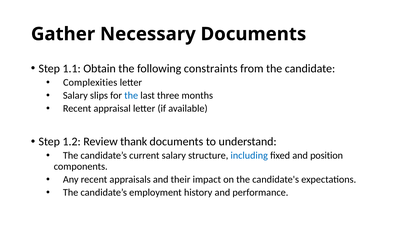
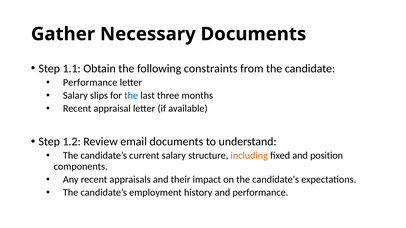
Complexities at (90, 83): Complexities -> Performance
thank: thank -> email
including colour: blue -> orange
